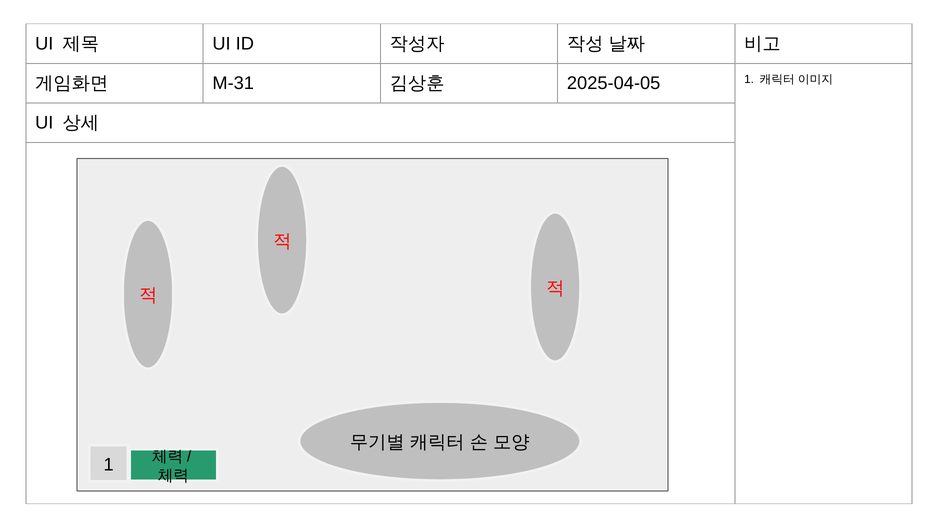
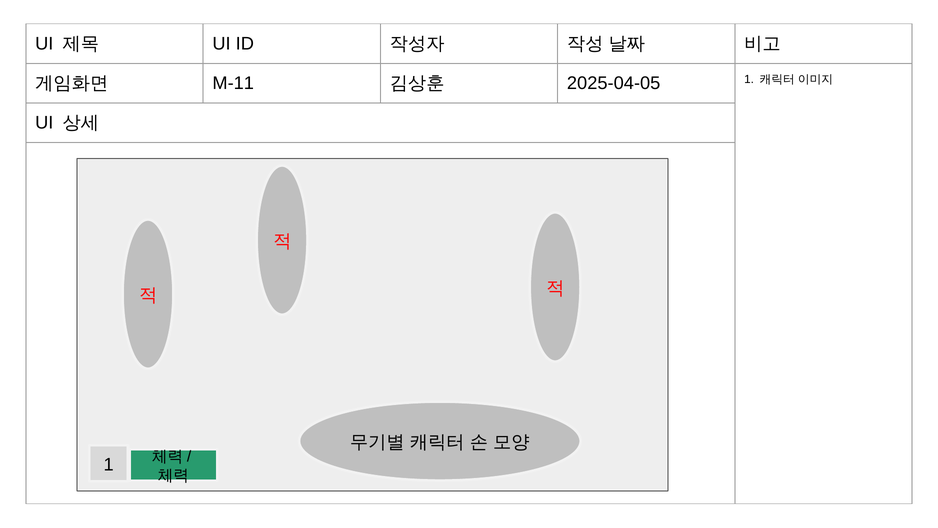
M-31: M-31 -> M-11
